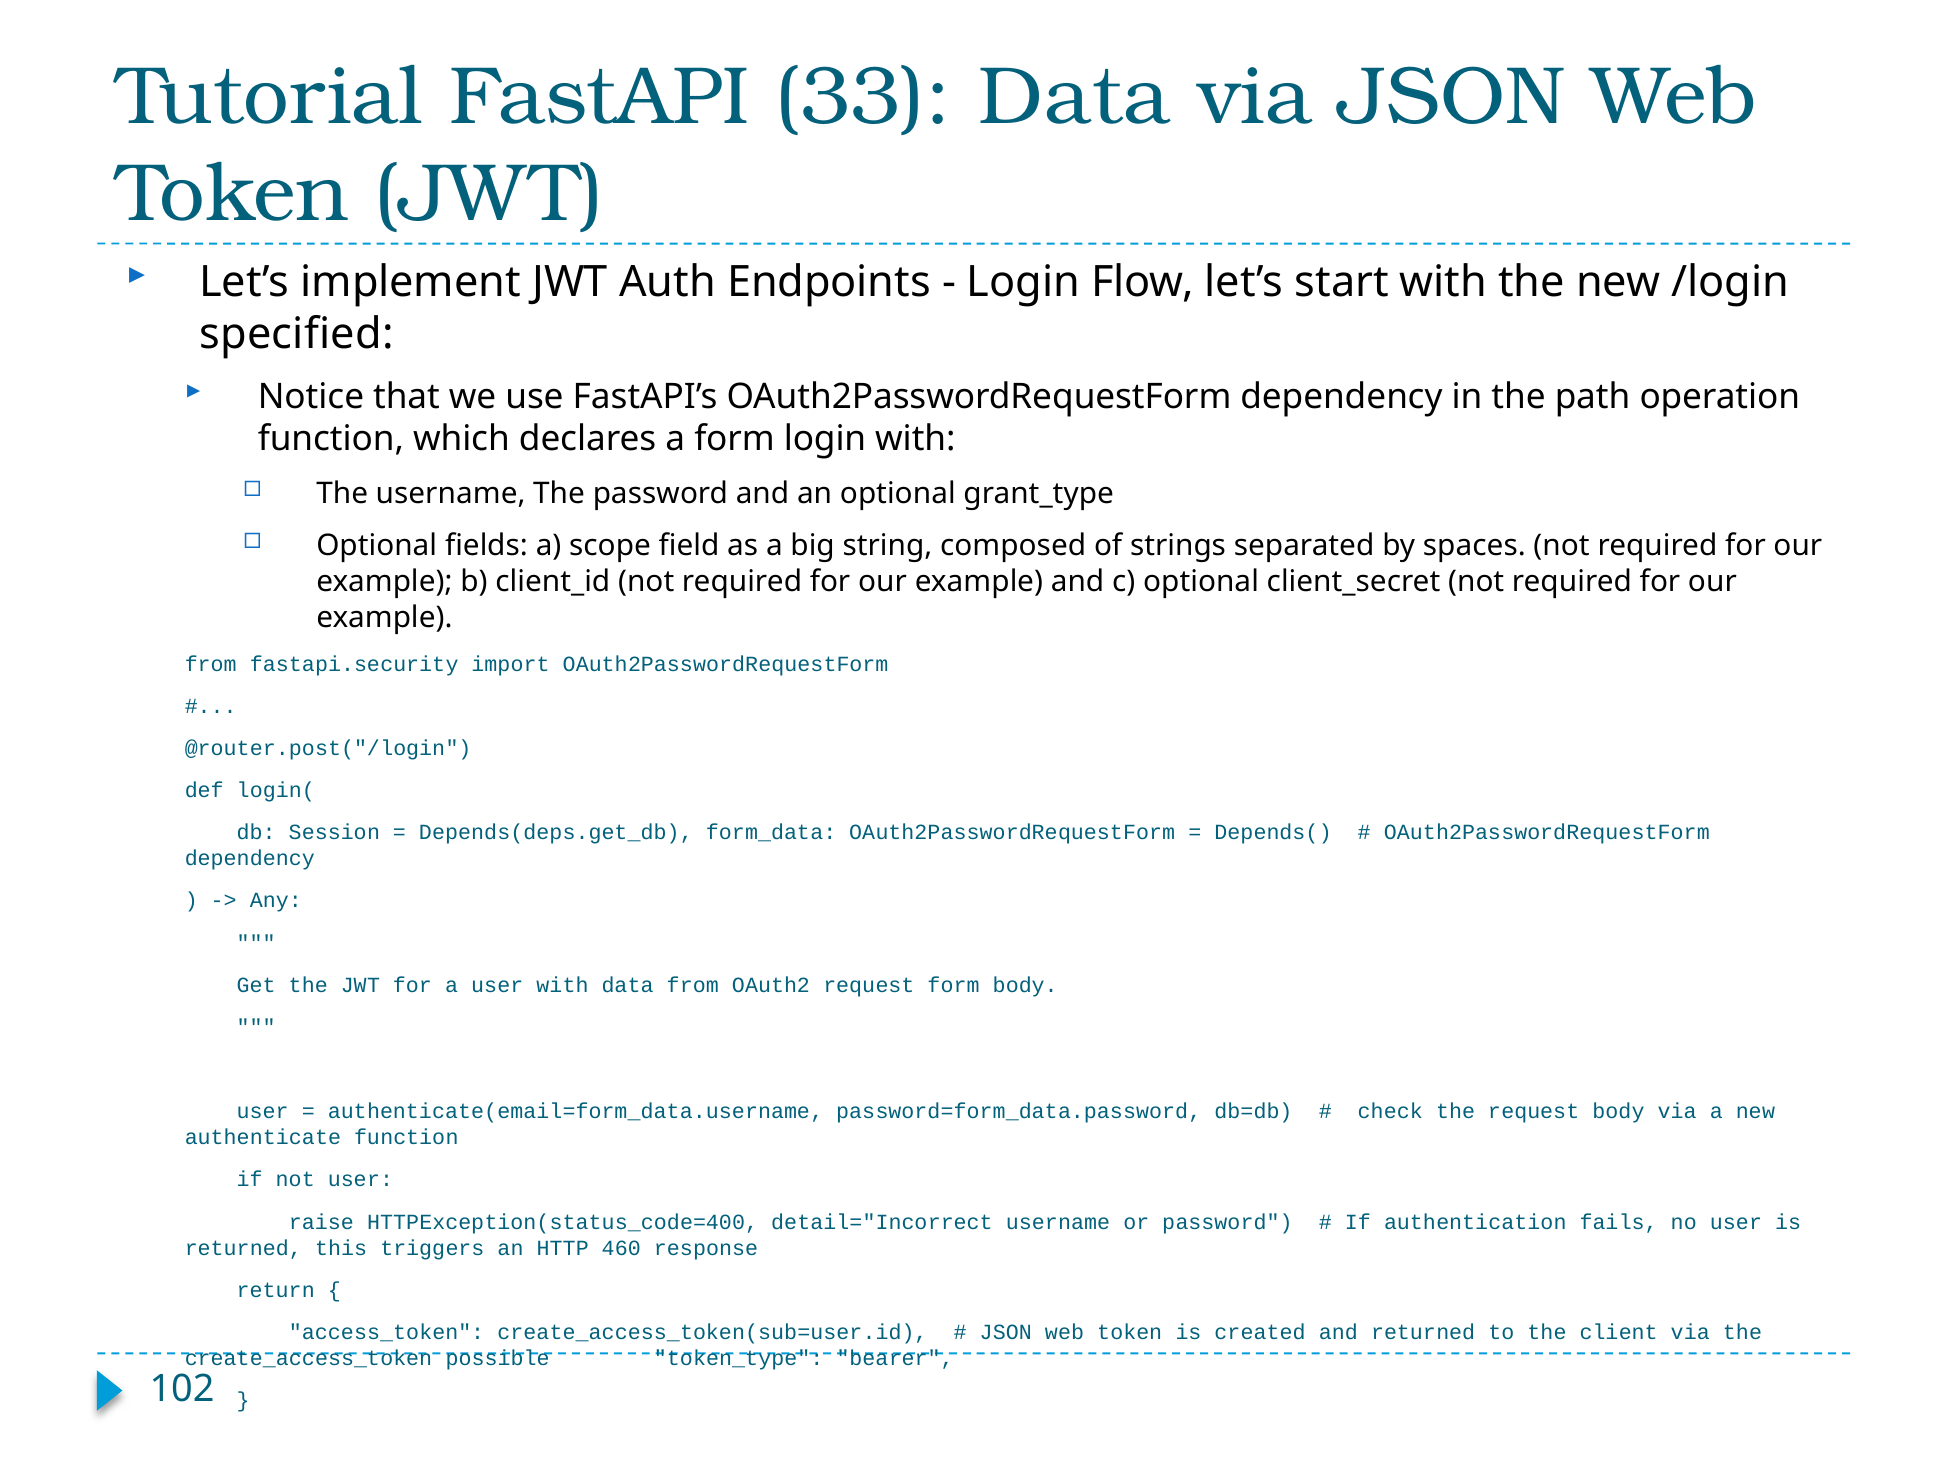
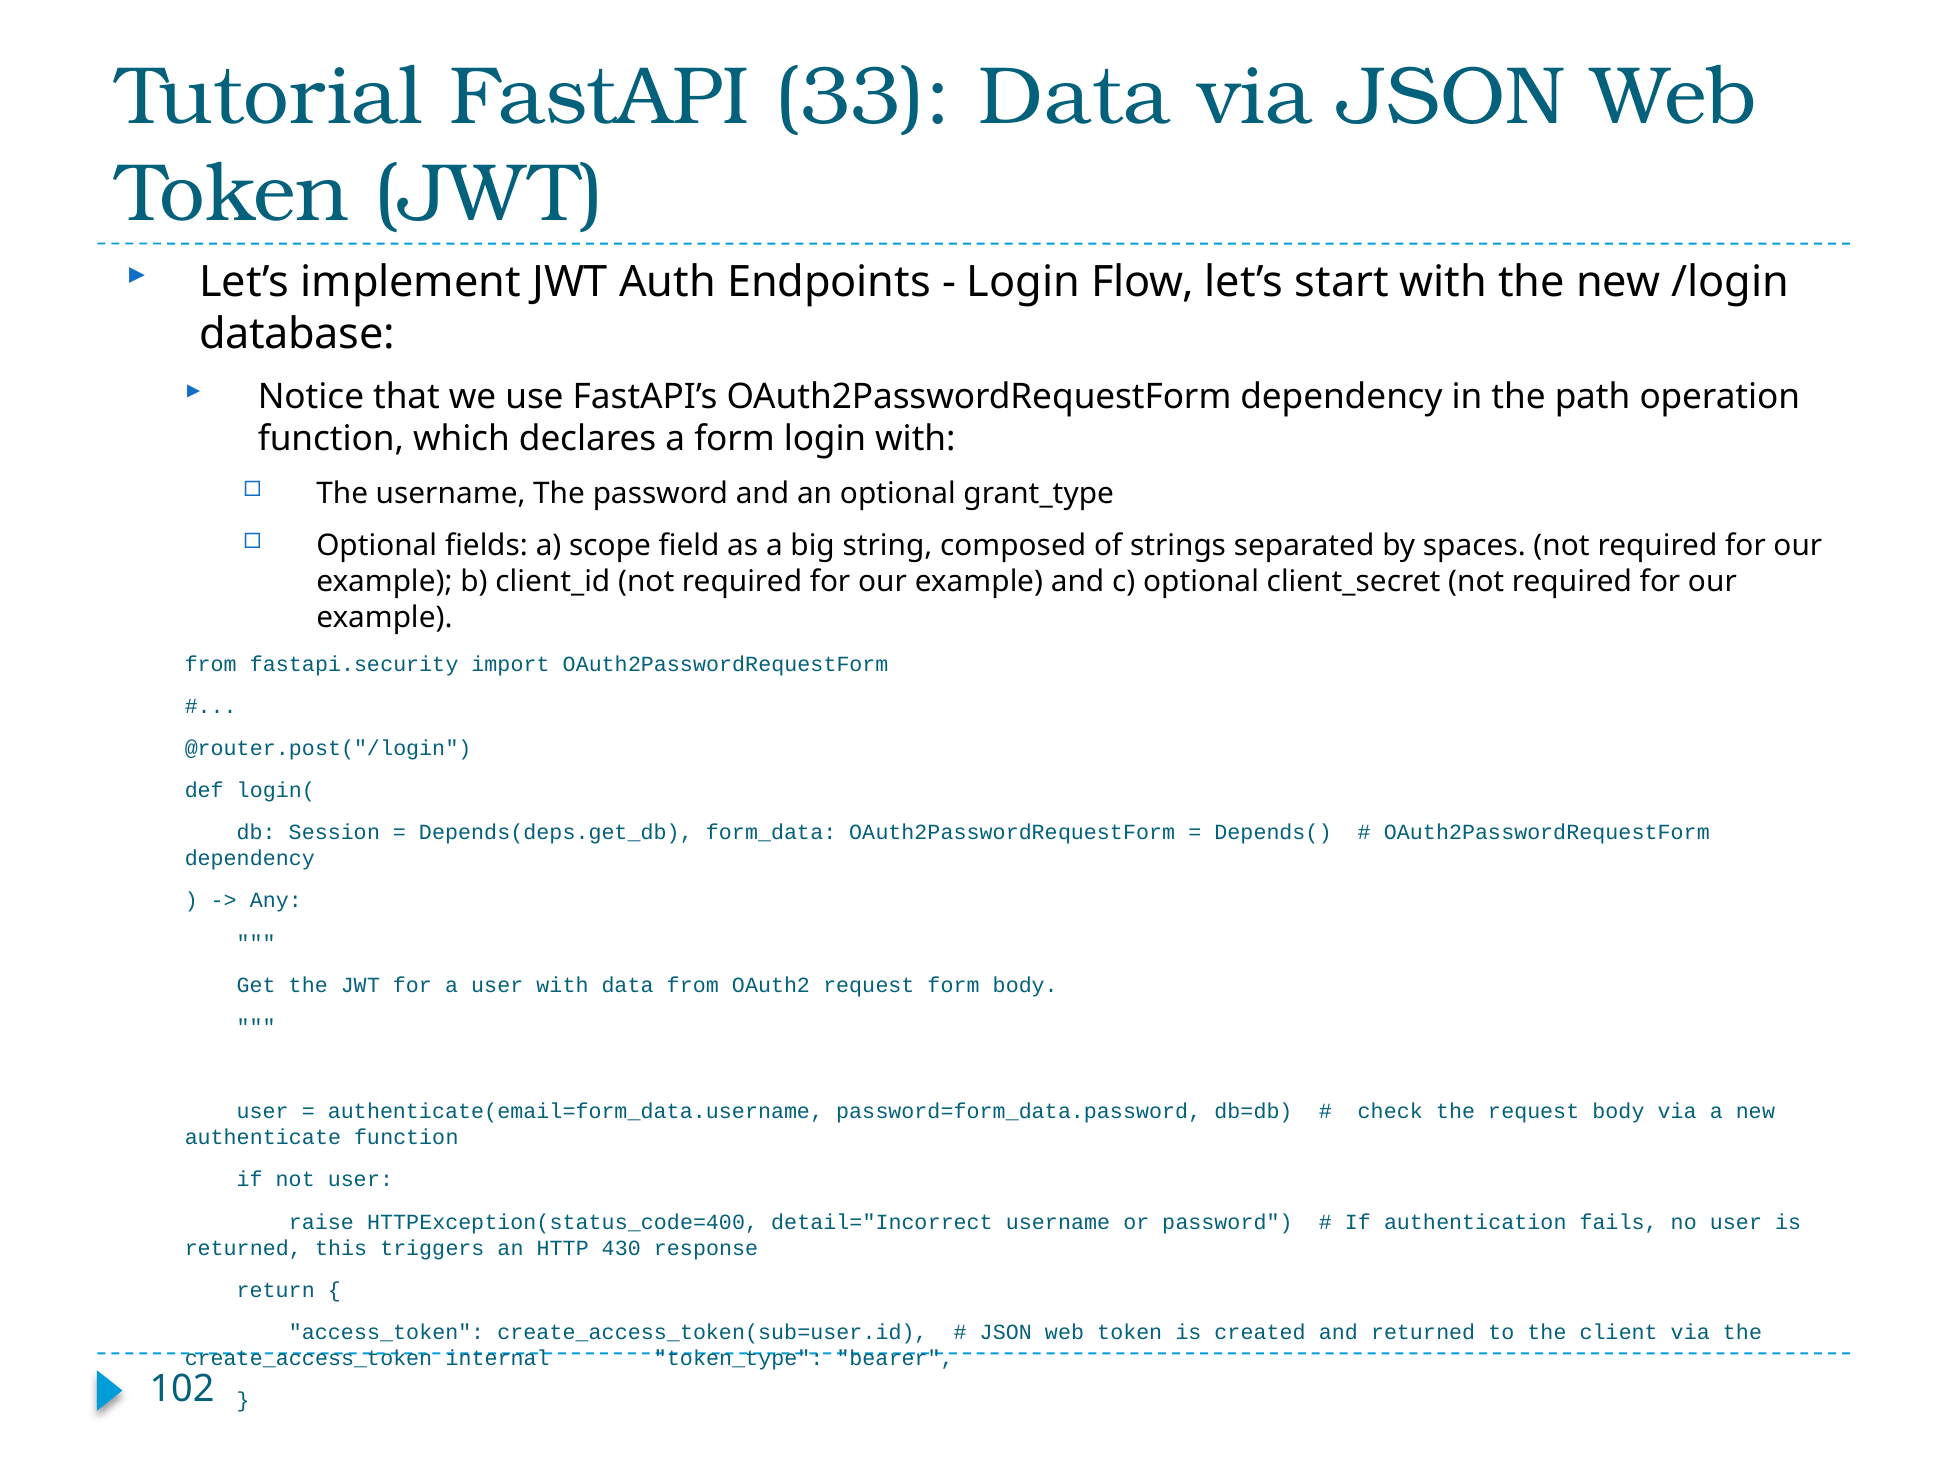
specified: specified -> database
460: 460 -> 430
possible: possible -> internal
